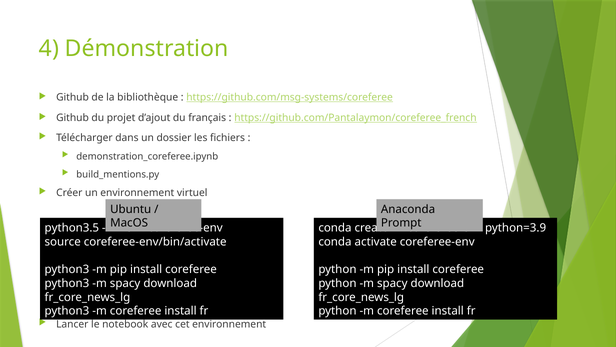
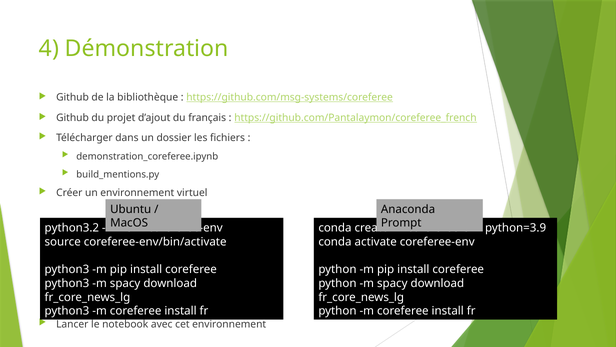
python3.5: python3.5 -> python3.2
